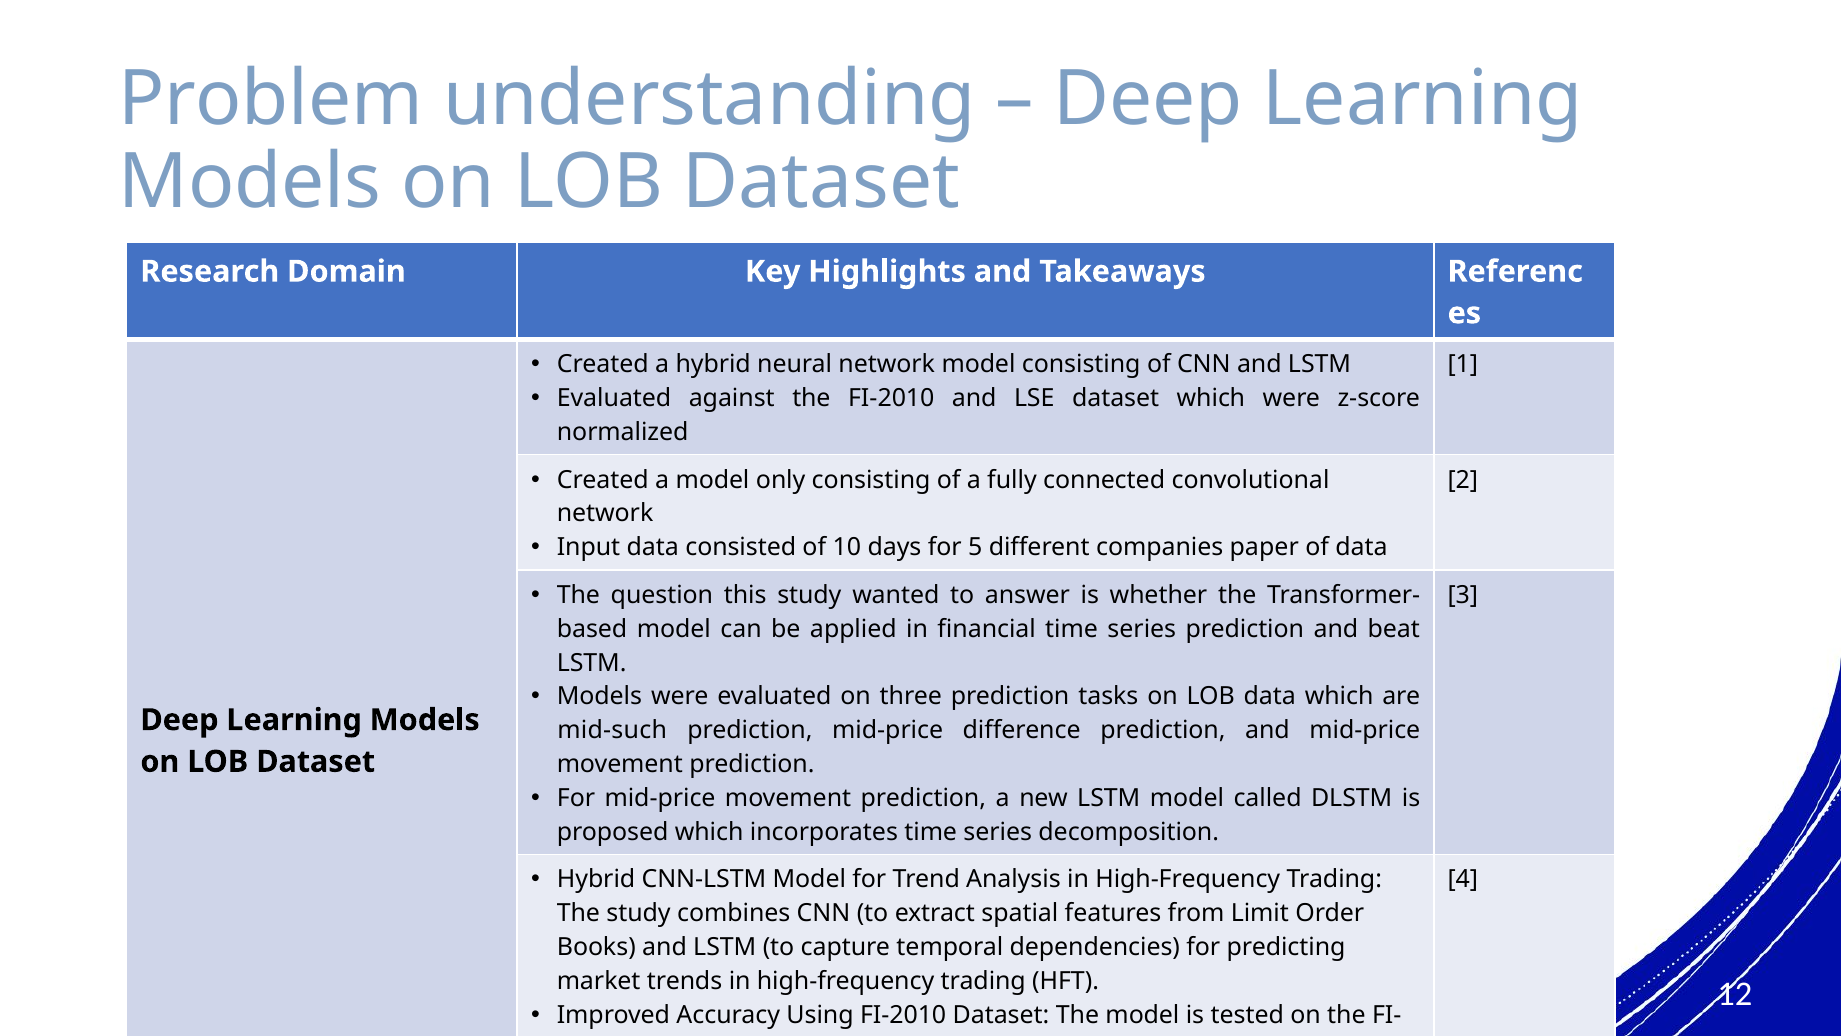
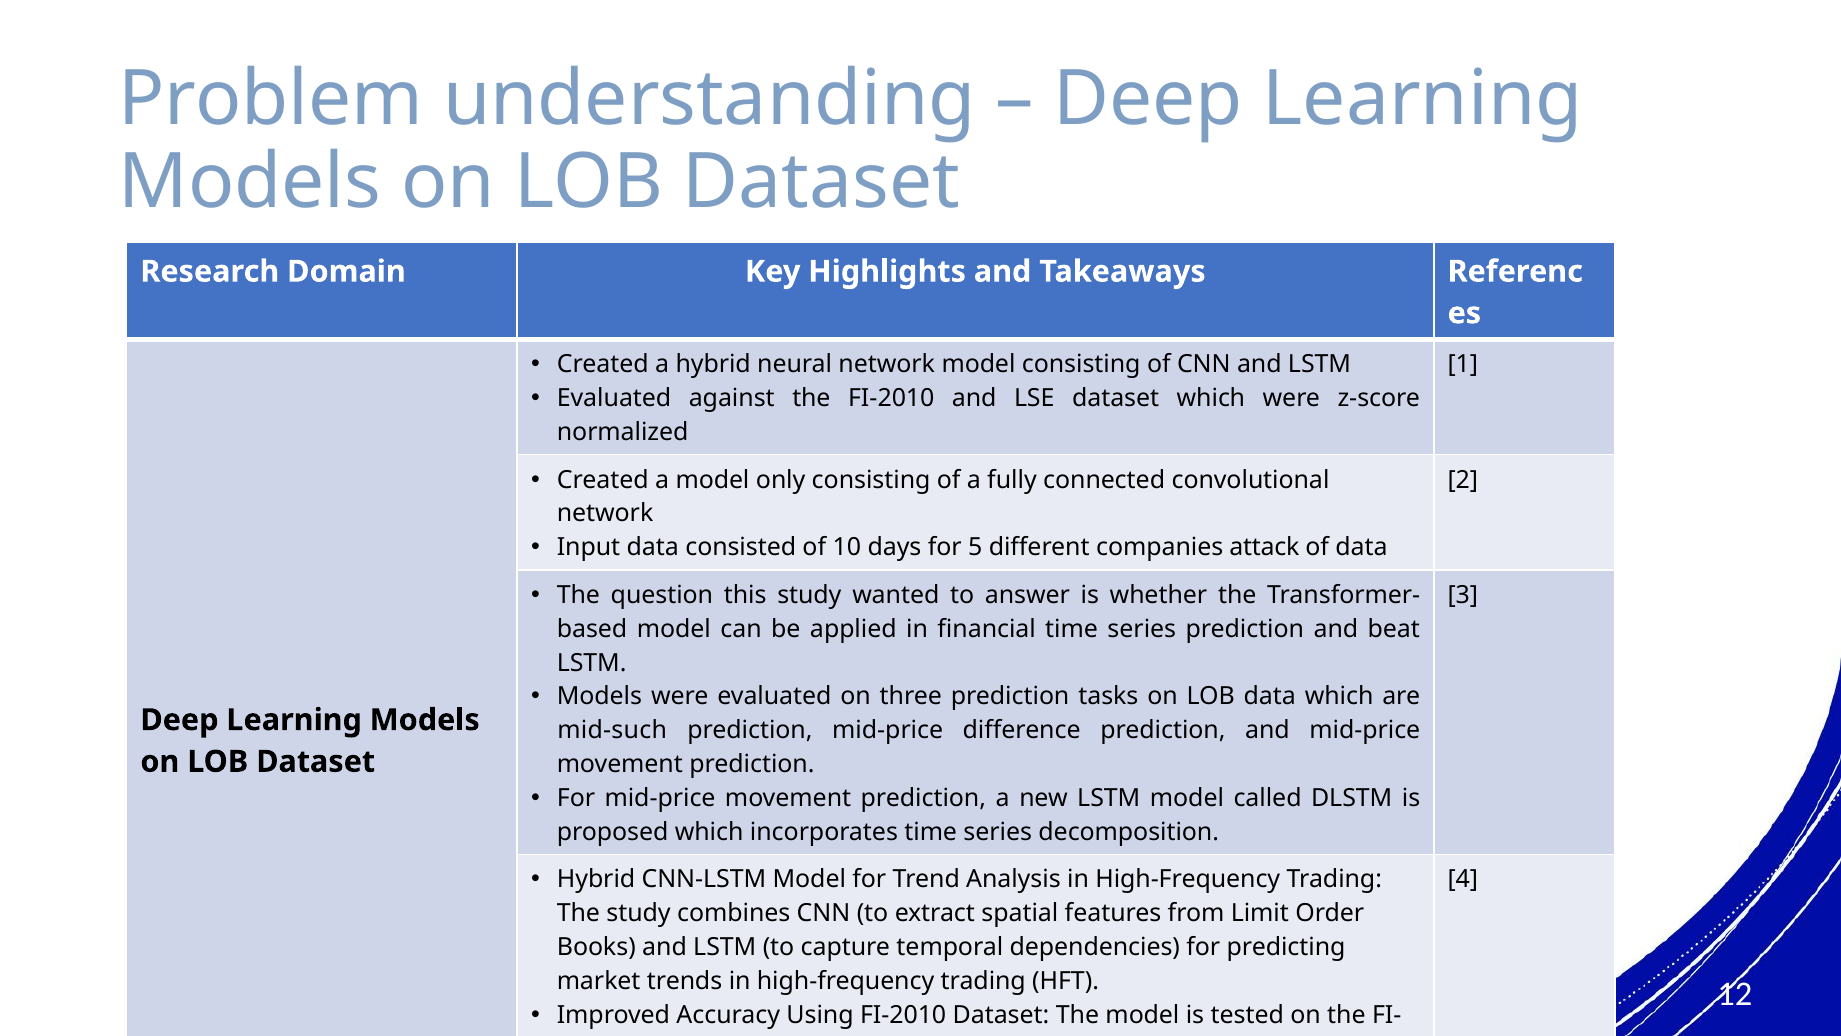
paper: paper -> attack
